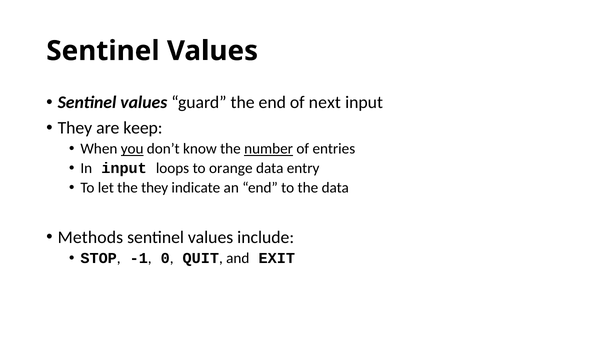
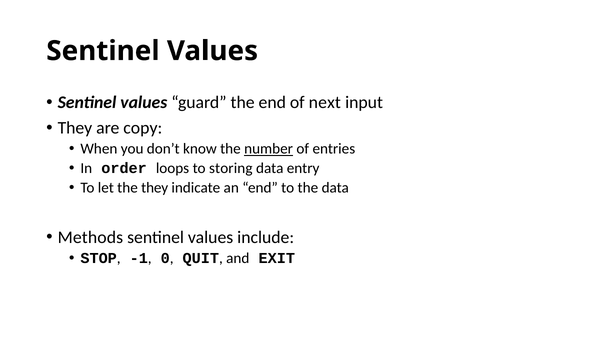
keep: keep -> copy
you underline: present -> none
In input: input -> order
orange: orange -> storing
